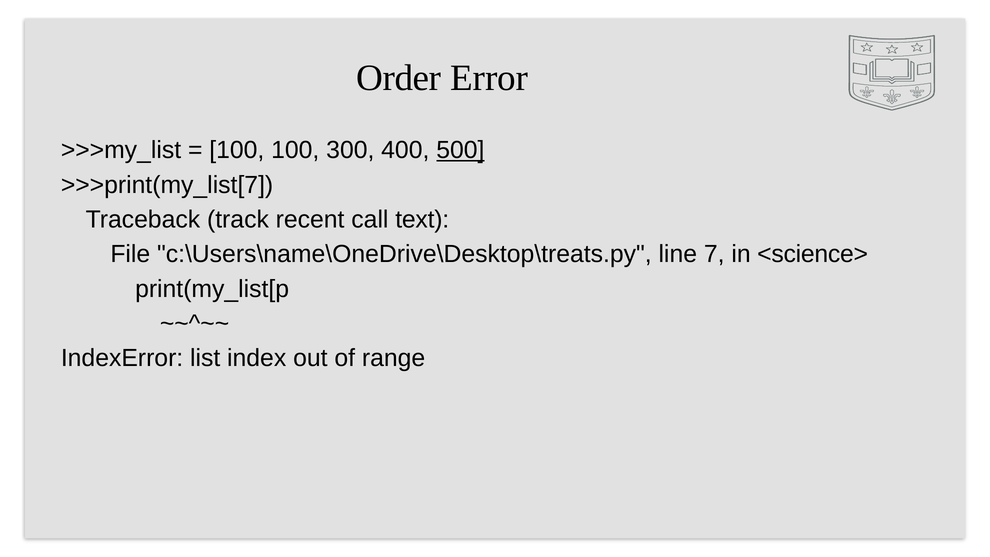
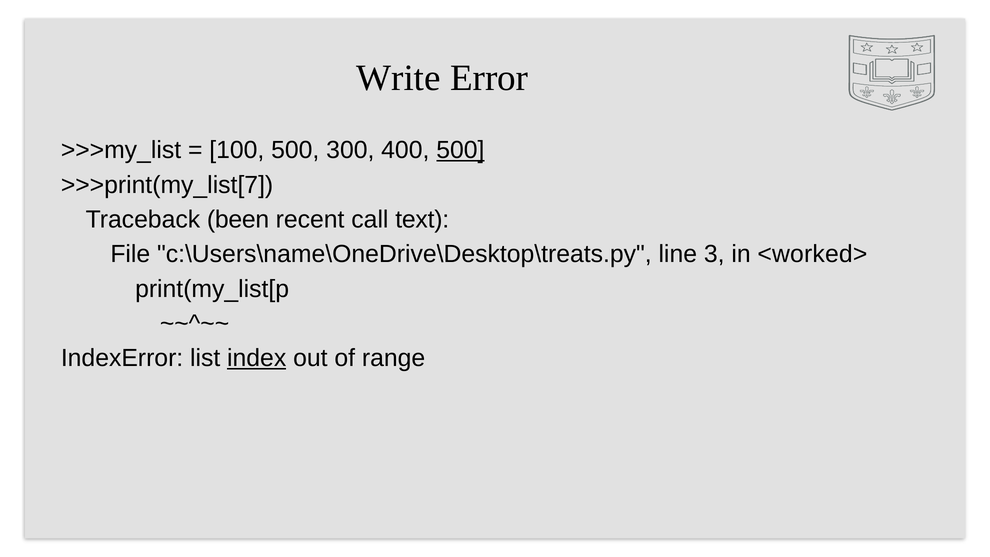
Order: Order -> Write
100 100: 100 -> 500
track: track -> been
7: 7 -> 3
<science>: <science> -> <worked>
index underline: none -> present
